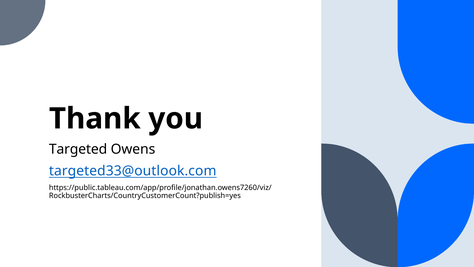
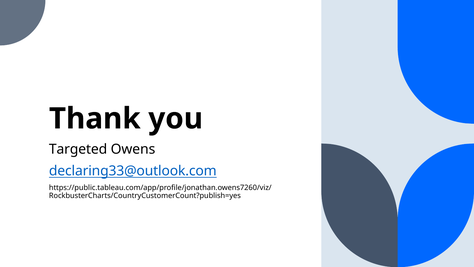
targeted33@outlook.com: targeted33@outlook.com -> declaring33@outlook.com
